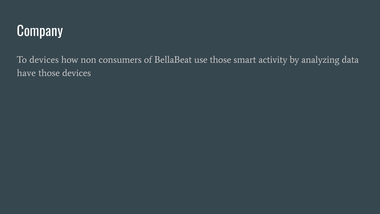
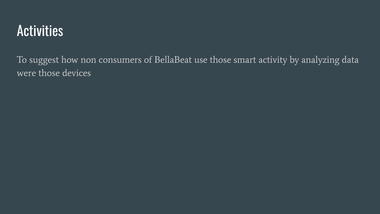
Company: Company -> Activities
To devices: devices -> suggest
have: have -> were
